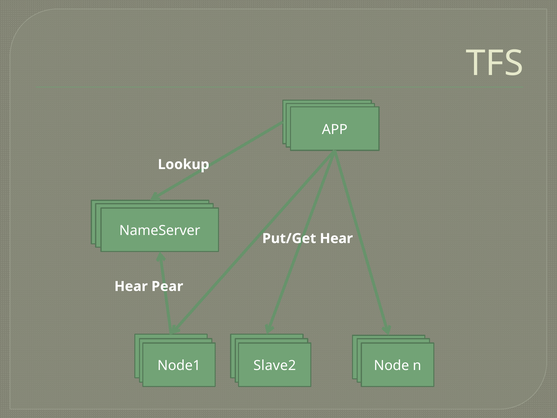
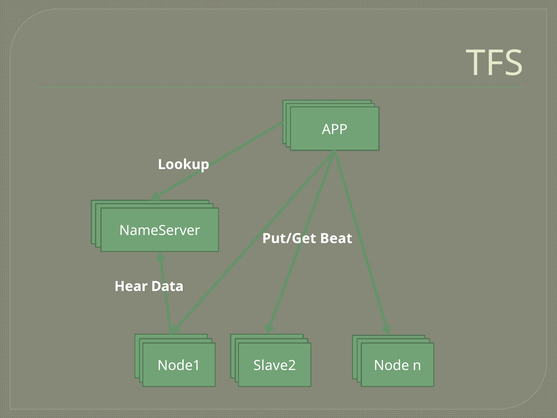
Put/Get Hear: Hear -> Beat
Pear: Pear -> Data
